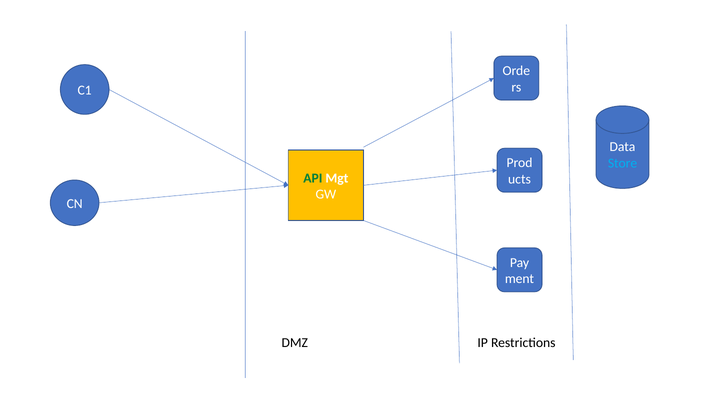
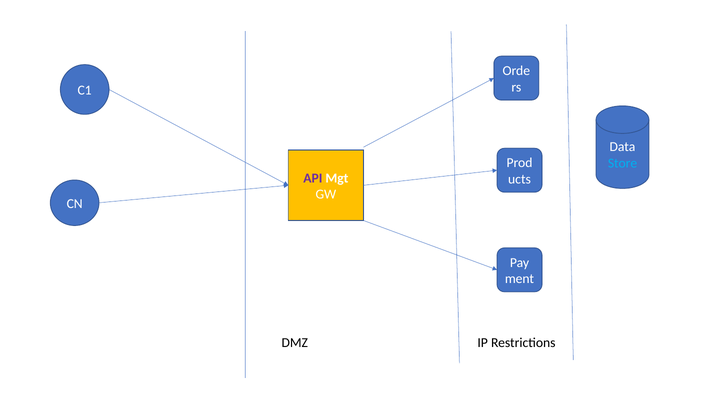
API colour: green -> purple
